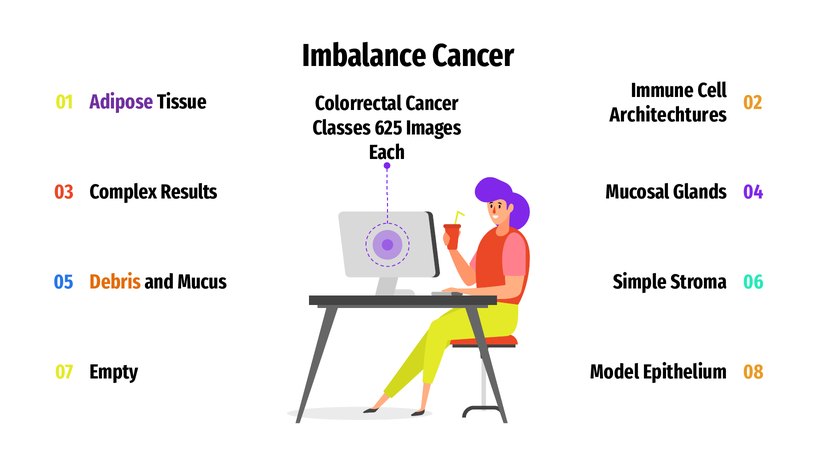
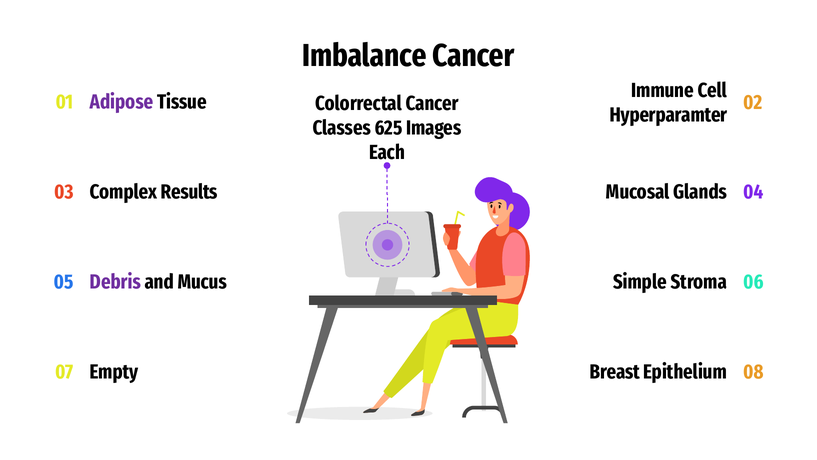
Architechtures: Architechtures -> Hyperparamter
Debris colour: orange -> purple
Model: Model -> Breast
